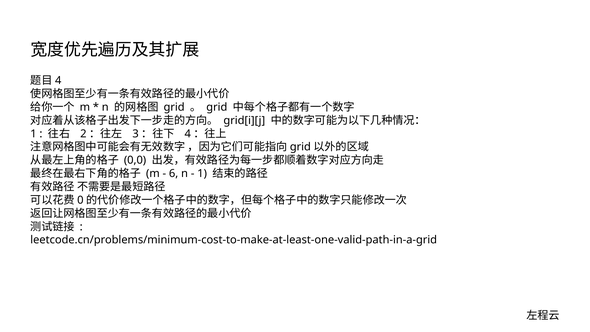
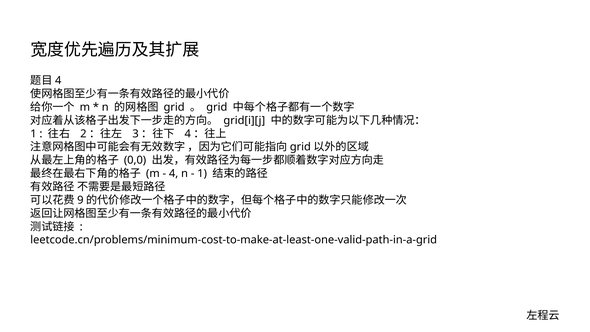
6 at (174, 173): 6 -> 4
0: 0 -> 9
